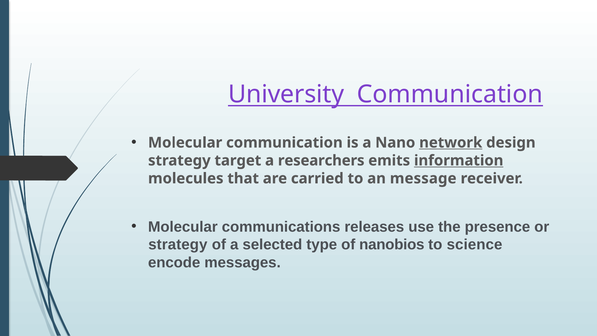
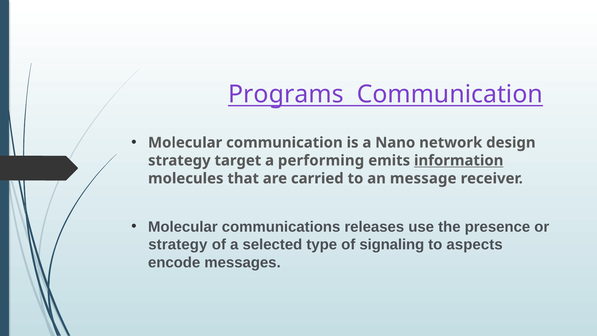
University: University -> Programs
network underline: present -> none
researchers: researchers -> performing
nanobios: nanobios -> signaling
science: science -> aspects
